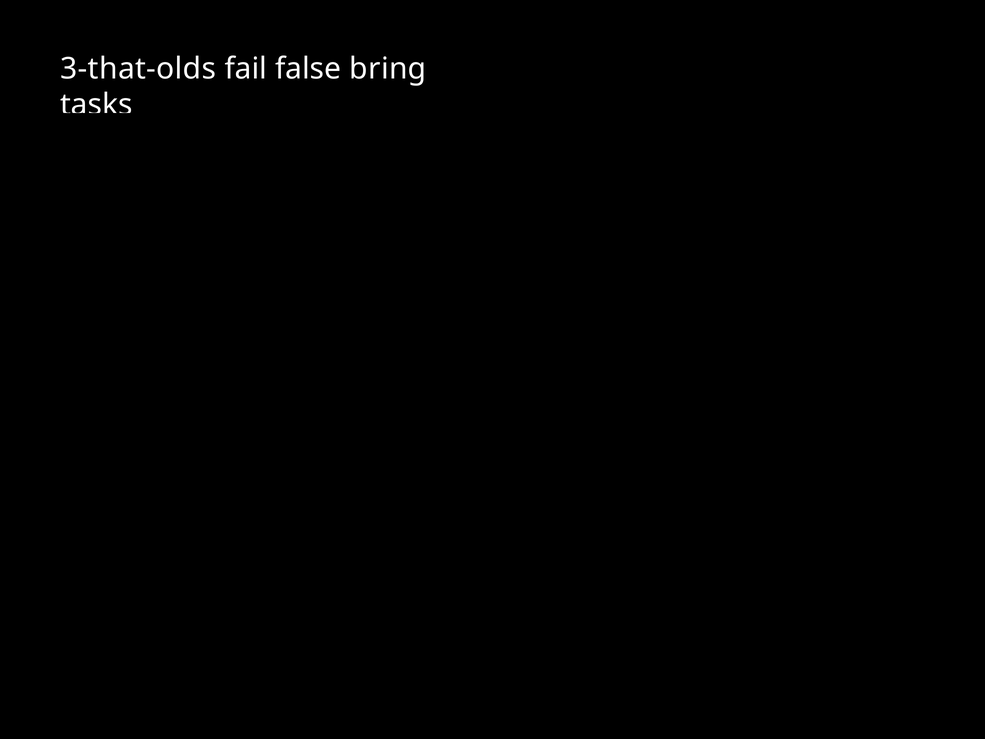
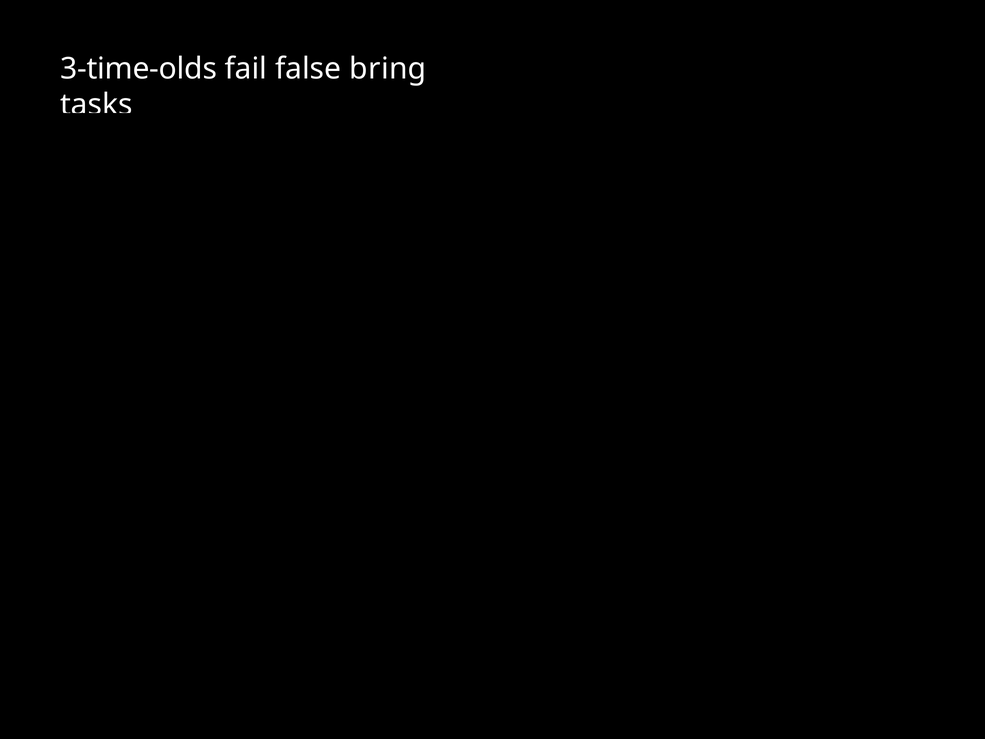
3-that-olds: 3-that-olds -> 3-time-olds
